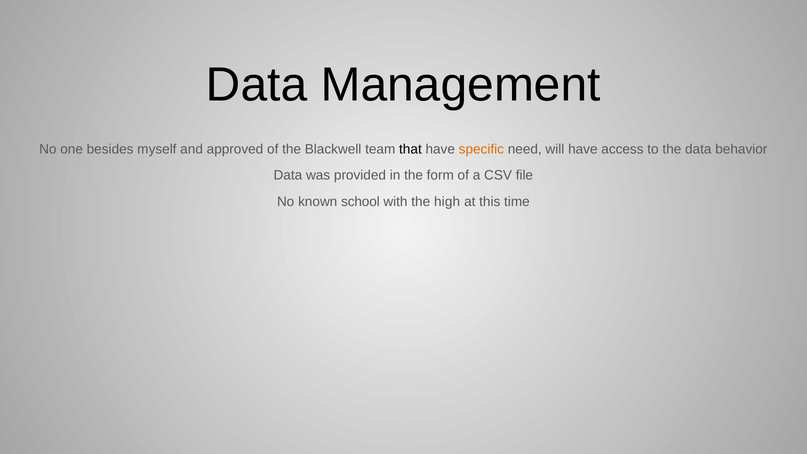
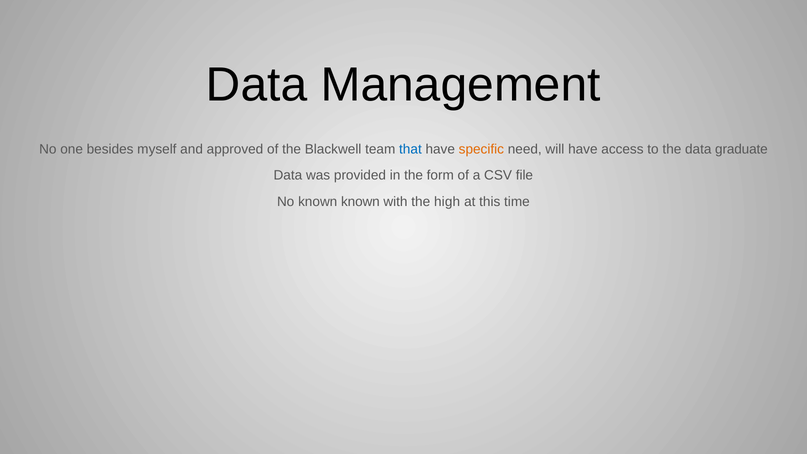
that colour: black -> blue
behavior: behavior -> graduate
known school: school -> known
